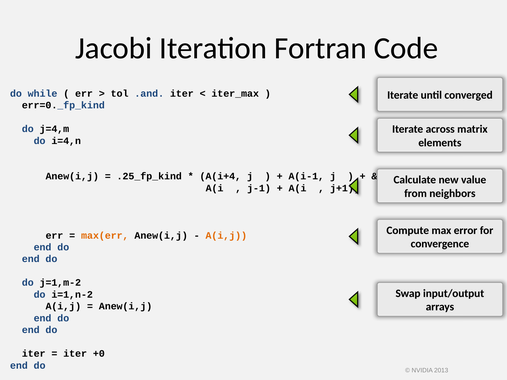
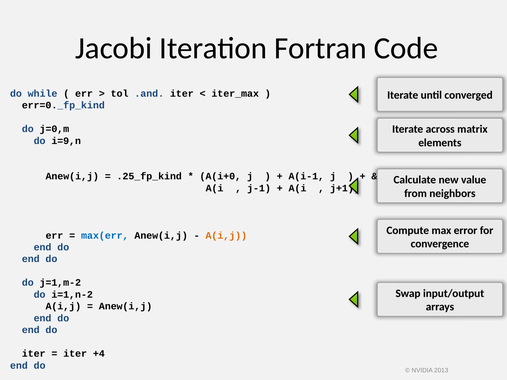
j=4,m: j=4,m -> j=0,m
i=4,n: i=4,n -> i=9,n
A(i+4: A(i+4 -> A(i+0
max(err colour: orange -> blue
+0: +0 -> +4
